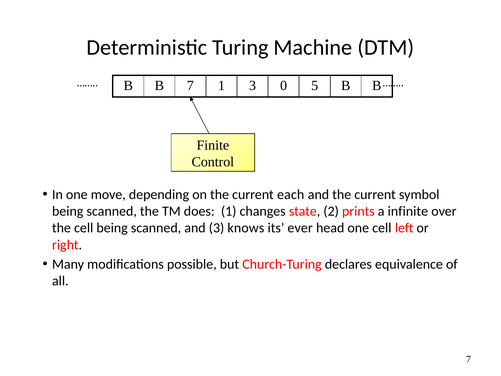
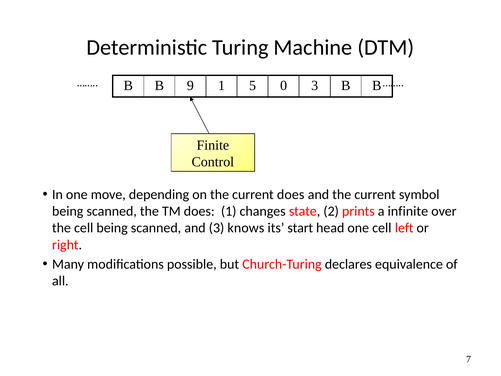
B 7: 7 -> 9
1 3: 3 -> 5
0 5: 5 -> 3
each at (291, 194): each -> does
ever: ever -> start
